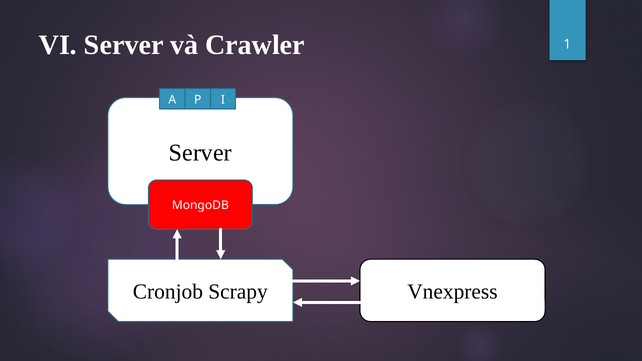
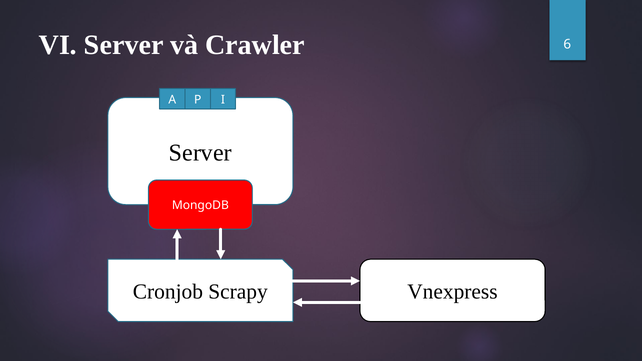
1: 1 -> 6
